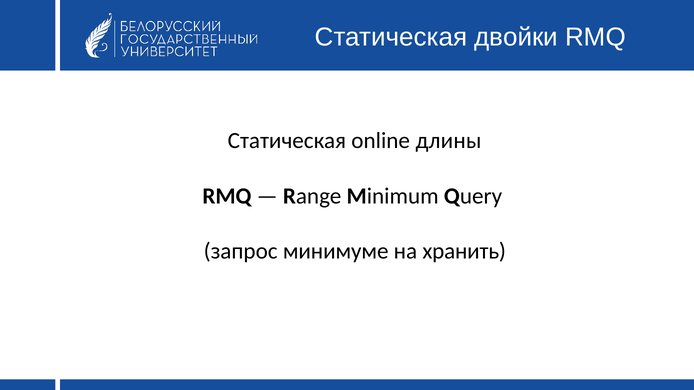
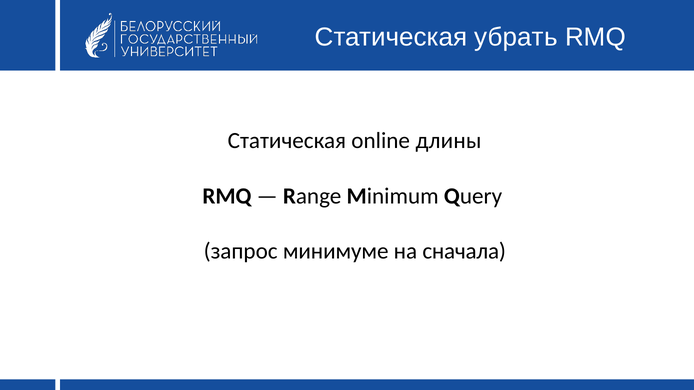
двойки: двойки -> убрать
хранить: хранить -> сначала
